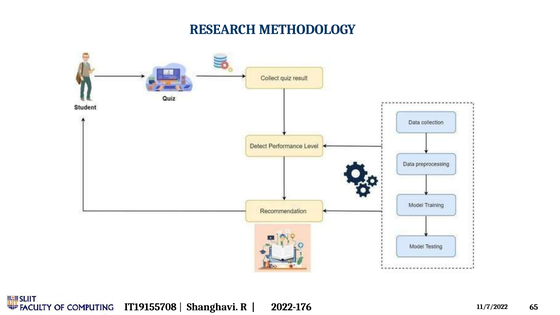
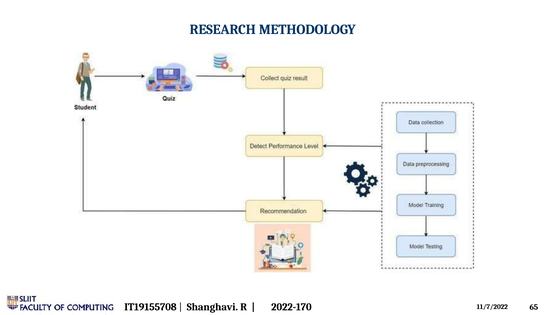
2022-176: 2022-176 -> 2022-170
